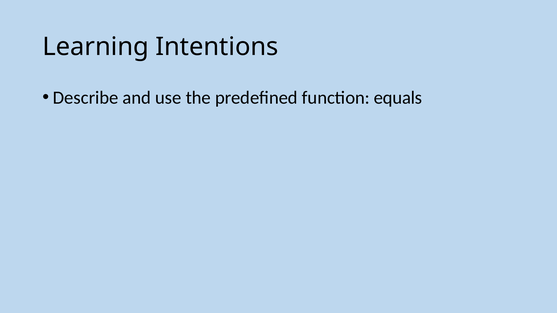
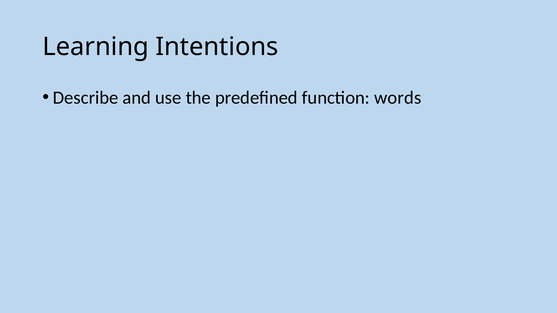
equals: equals -> words
